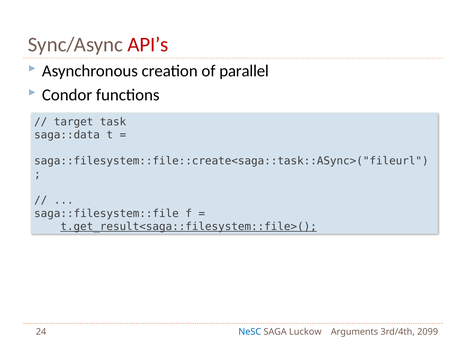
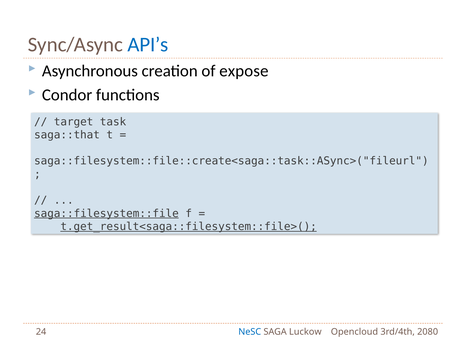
API’s colour: red -> blue
parallel: parallel -> expose
saga::data: saga::data -> saga::that
saga::filesystem::file underline: none -> present
Arguments: Arguments -> Opencloud
2099: 2099 -> 2080
